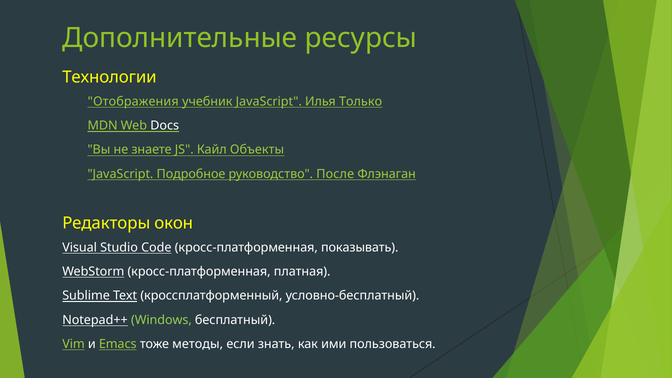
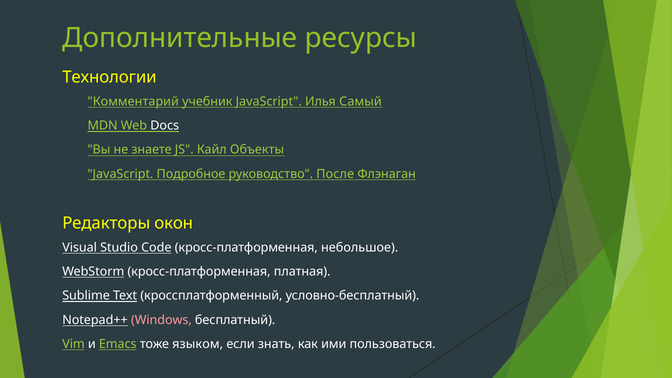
Отображения: Отображения -> Комментарий
Только: Только -> Самый
показывать: показывать -> небольшое
Windows colour: light green -> pink
методы: методы -> языком
